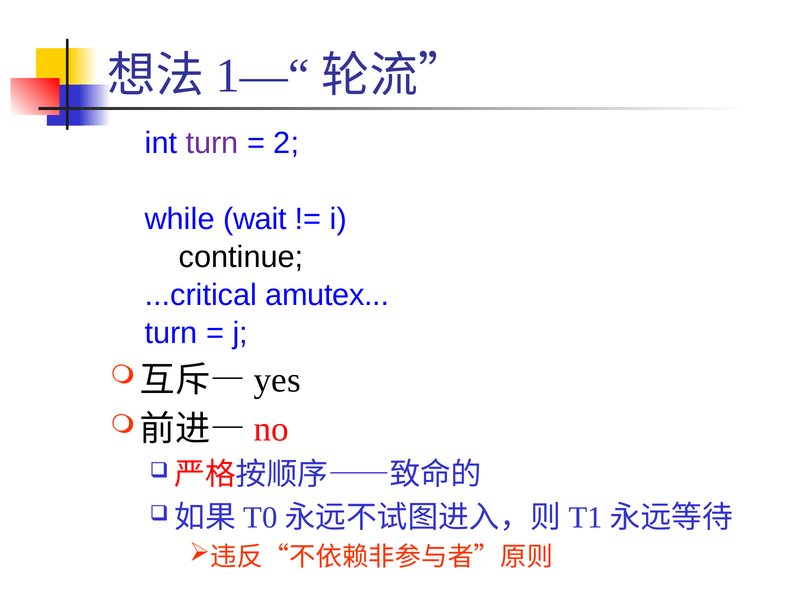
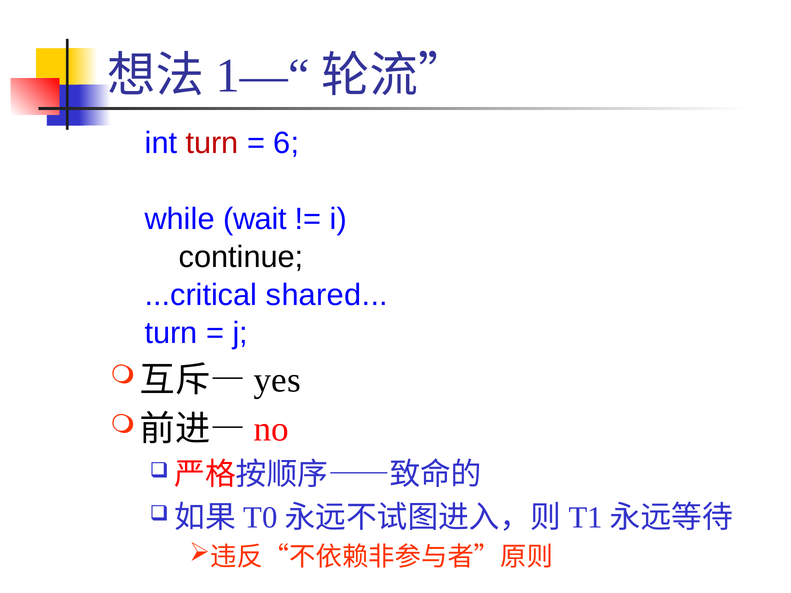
turn at (212, 143) colour: purple -> red
2: 2 -> 6
amutex: amutex -> shared
